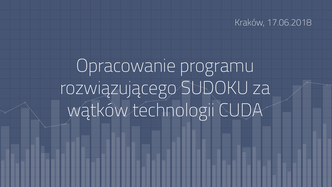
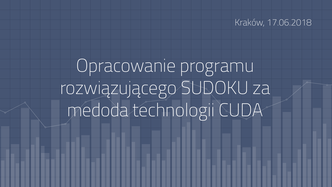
wątków: wątków -> medoda
